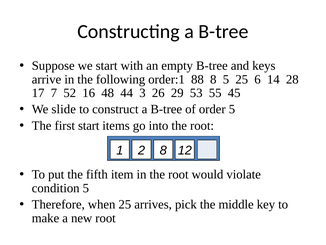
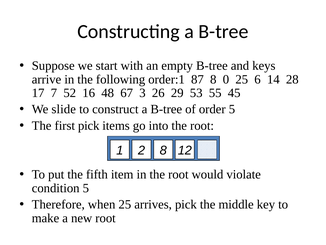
88: 88 -> 87
8 5: 5 -> 0
44: 44 -> 67
first start: start -> pick
